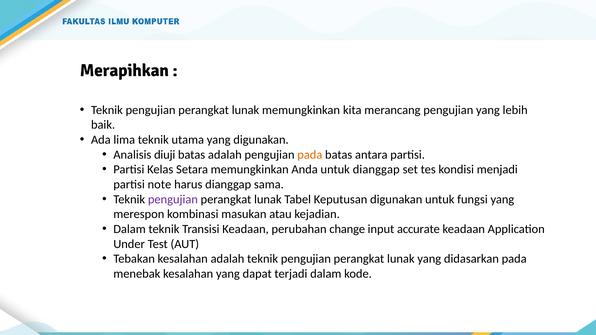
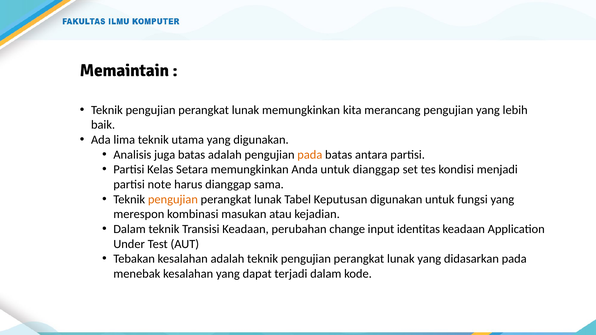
Merapihkan: Merapihkan -> Memaintain
diuji: diuji -> juga
pengujian at (173, 199) colour: purple -> orange
accurate: accurate -> identitas
